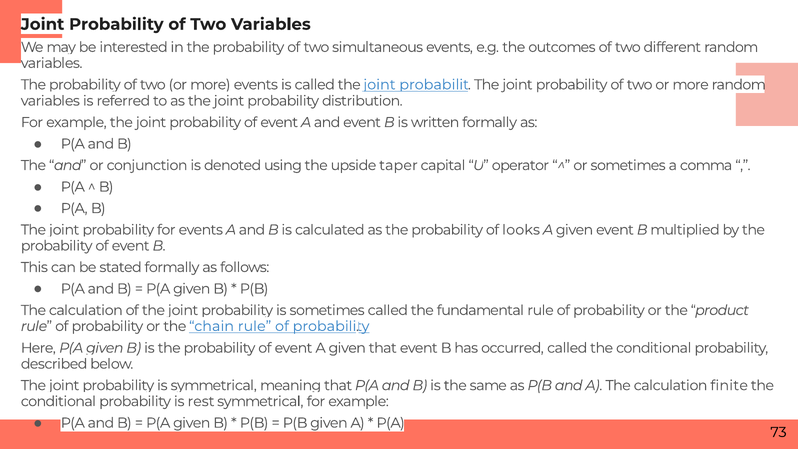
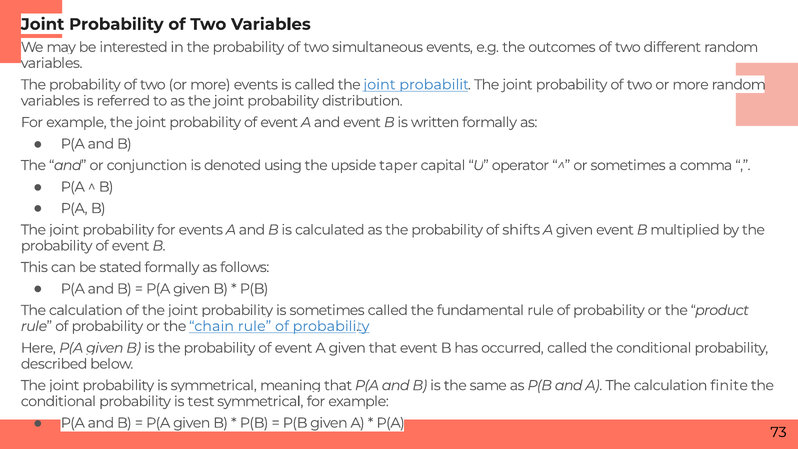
looks: looks -> shifts
rest: rest -> test
